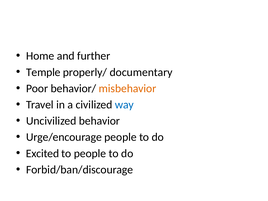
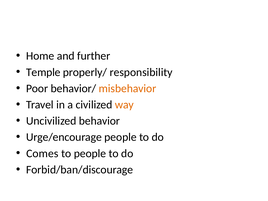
documentary: documentary -> responsibility
way colour: blue -> orange
Excited: Excited -> Comes
